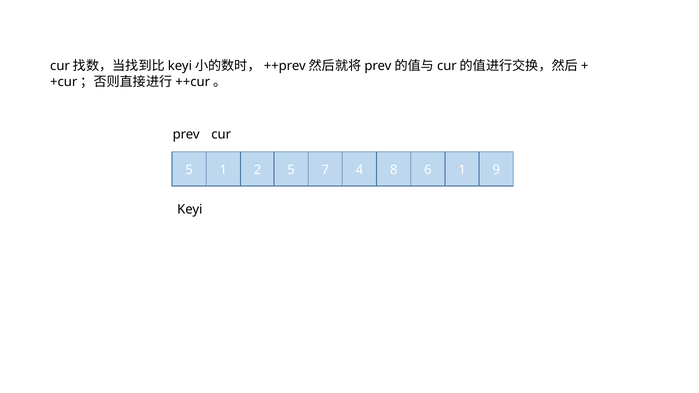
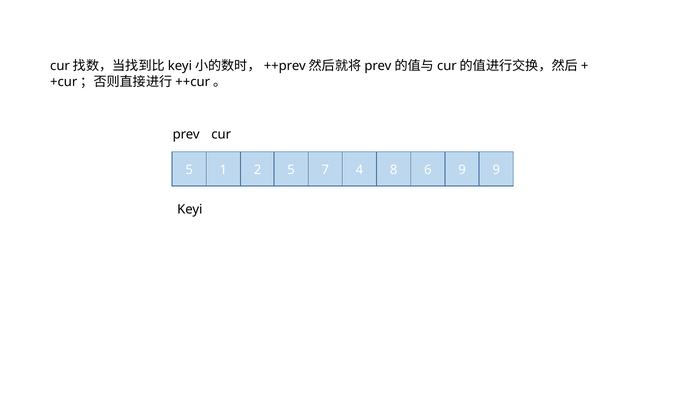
6 1: 1 -> 9
